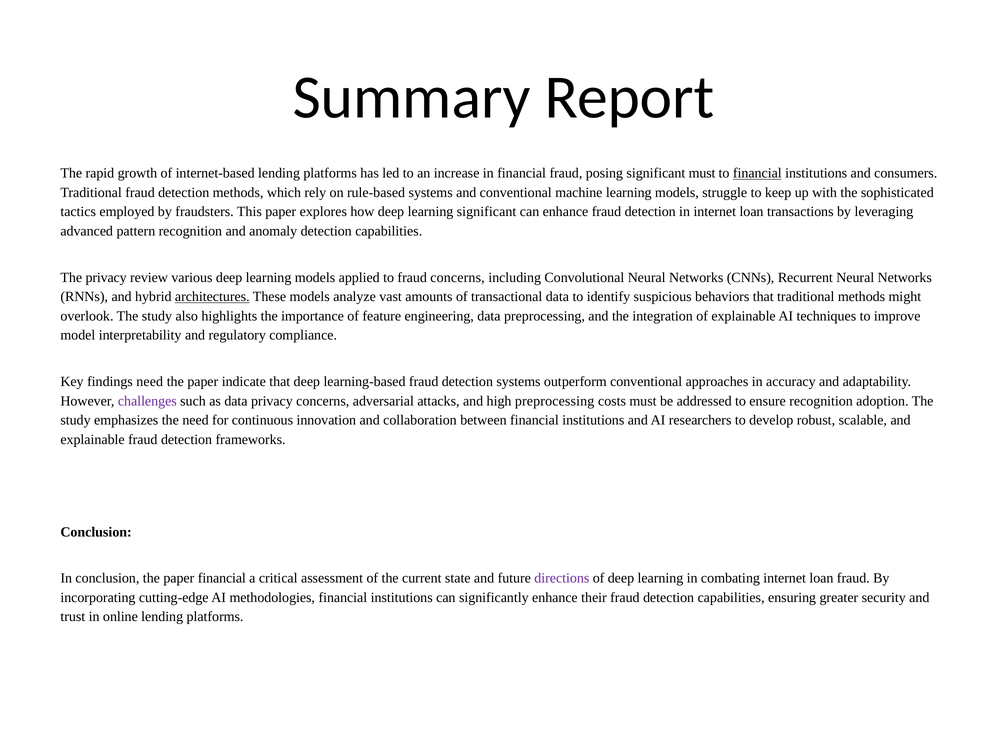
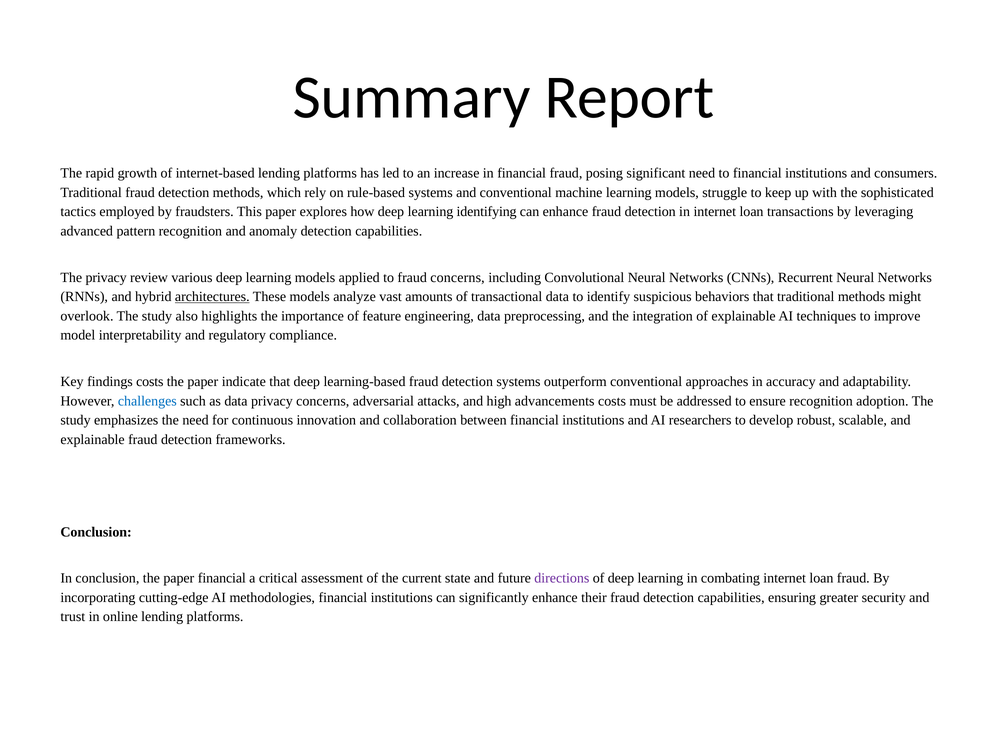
significant must: must -> need
financial at (757, 173) underline: present -> none
learning significant: significant -> identifying
findings need: need -> costs
challenges colour: purple -> blue
high preprocessing: preprocessing -> advancements
